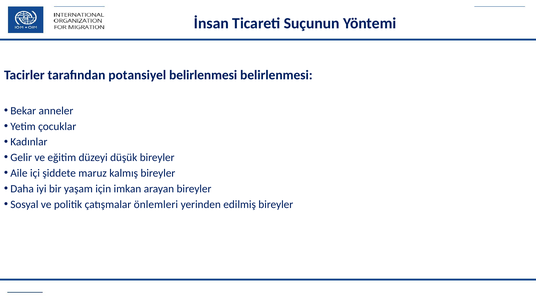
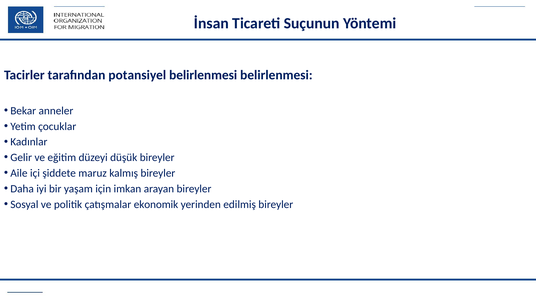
önlemleri: önlemleri -> ekonomik
